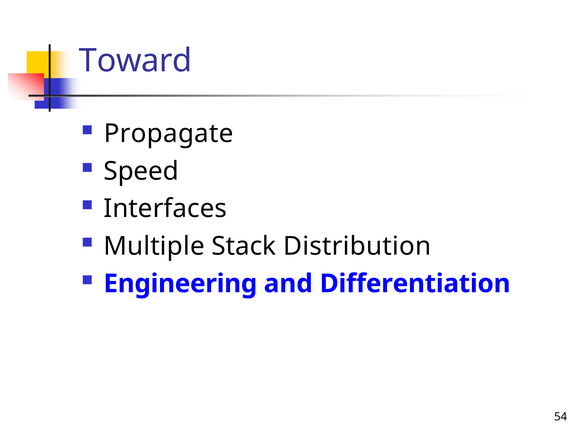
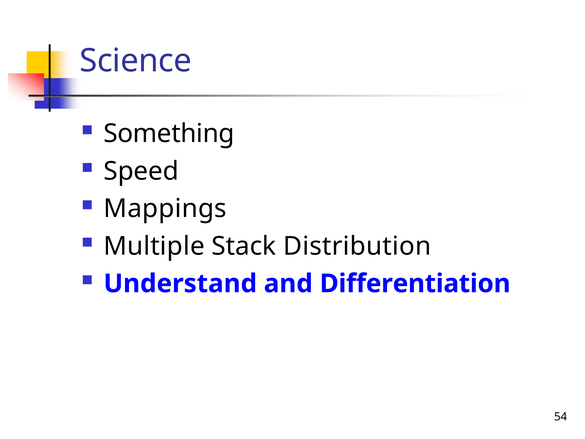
Toward: Toward -> Science
Propagate: Propagate -> Something
Interfaces: Interfaces -> Mappings
Engineering: Engineering -> Understand
